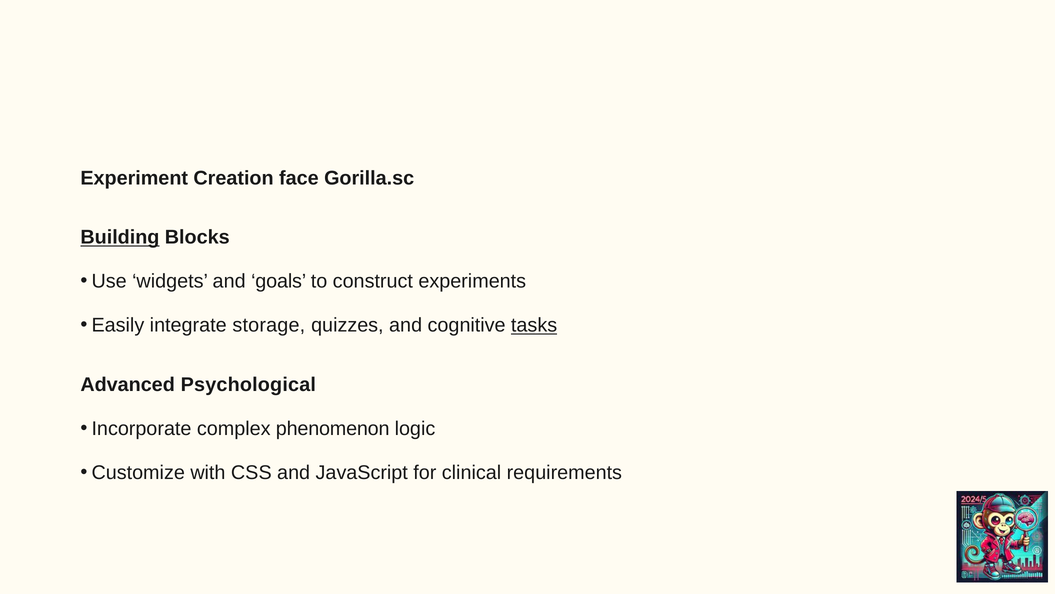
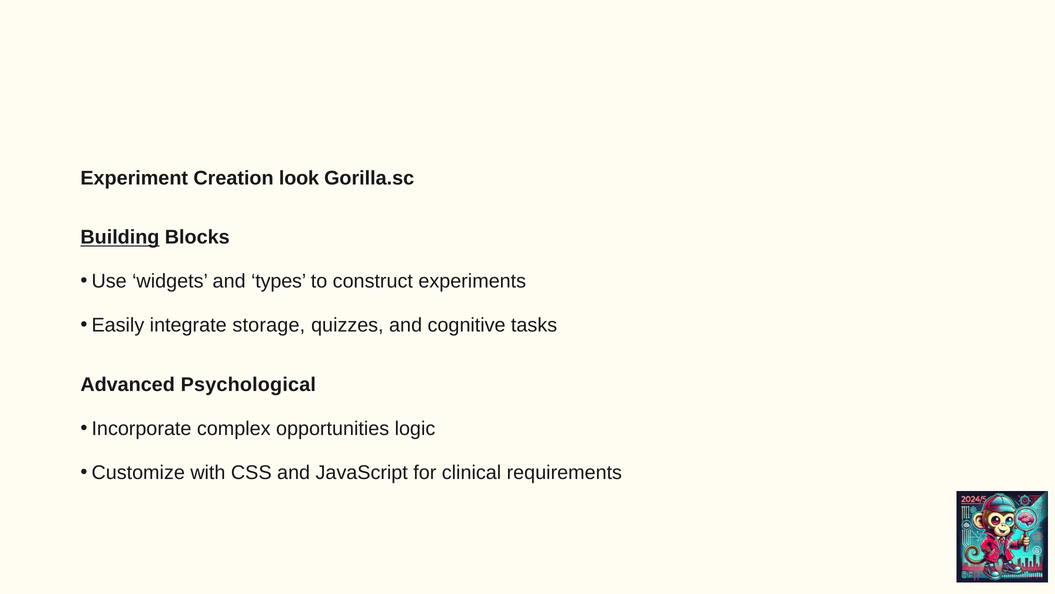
face: face -> look
goals: goals -> types
tasks underline: present -> none
phenomenon: phenomenon -> opportunities
